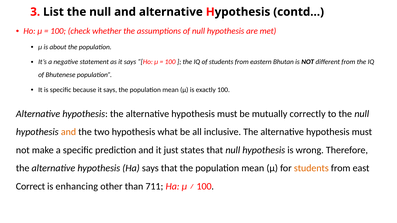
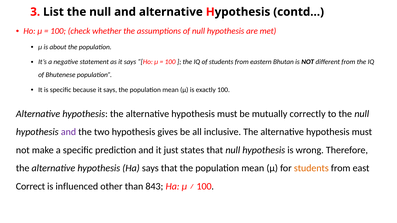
and at (68, 132) colour: orange -> purple
what: what -> gives
enhancing: enhancing -> influenced
711: 711 -> 843
